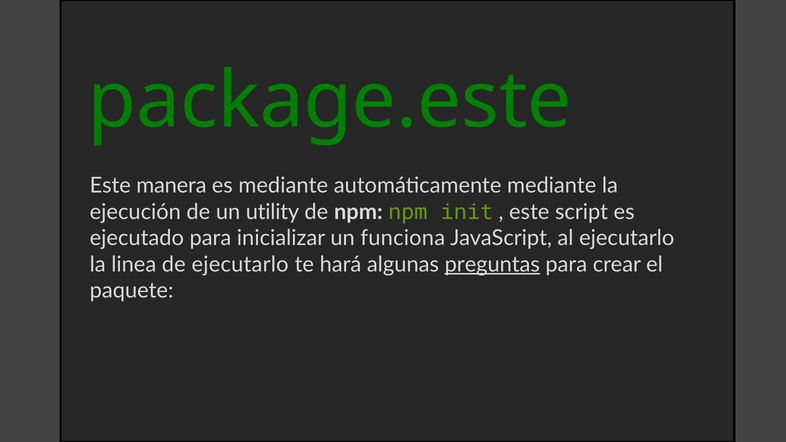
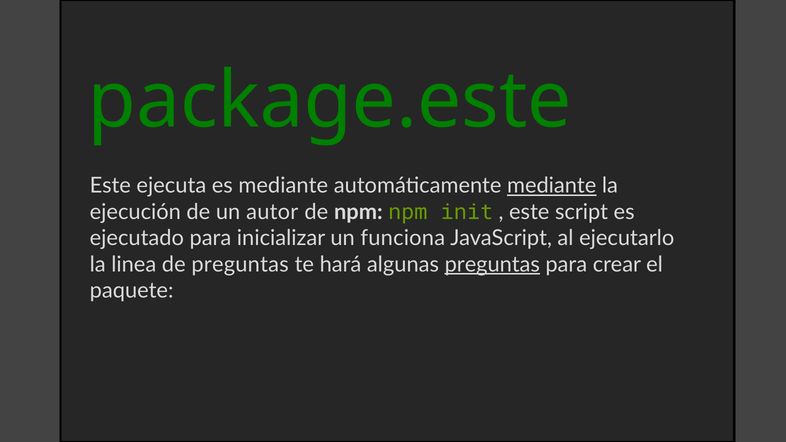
manera: manera -> ejecuta
mediante at (552, 186) underline: none -> present
utility: utility -> autor
de ejecutarlo: ejecutarlo -> preguntas
